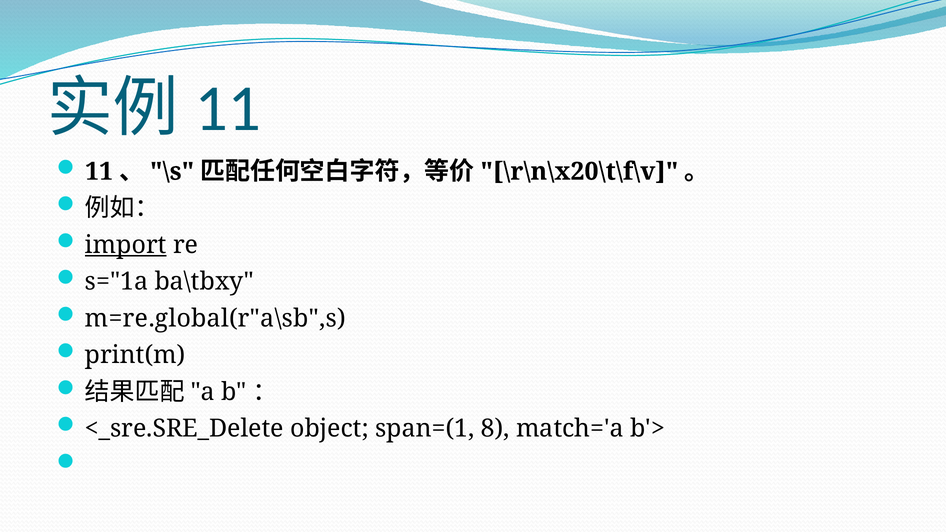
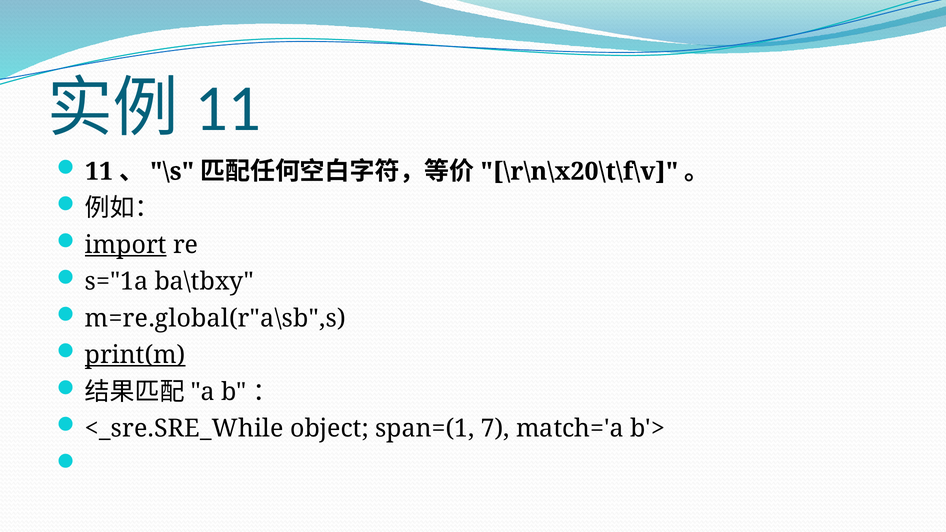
print(m underline: none -> present
<_sre.SRE_Delete: <_sre.SRE_Delete -> <_sre.SRE_While
8: 8 -> 7
